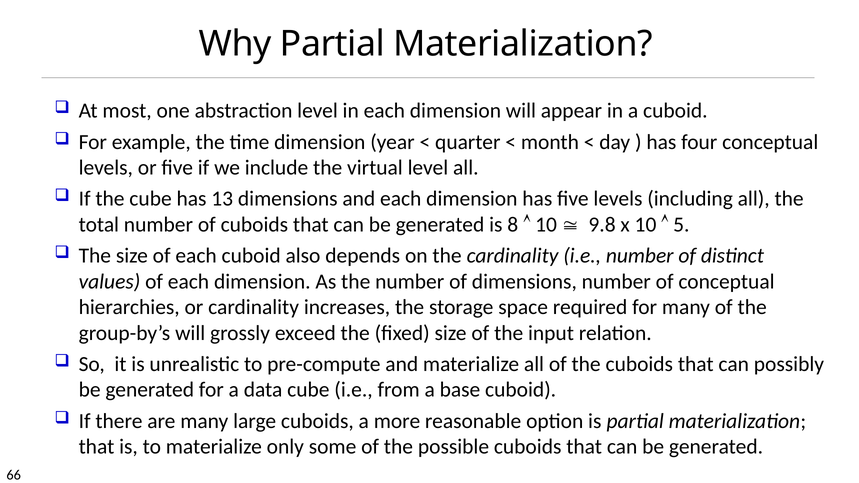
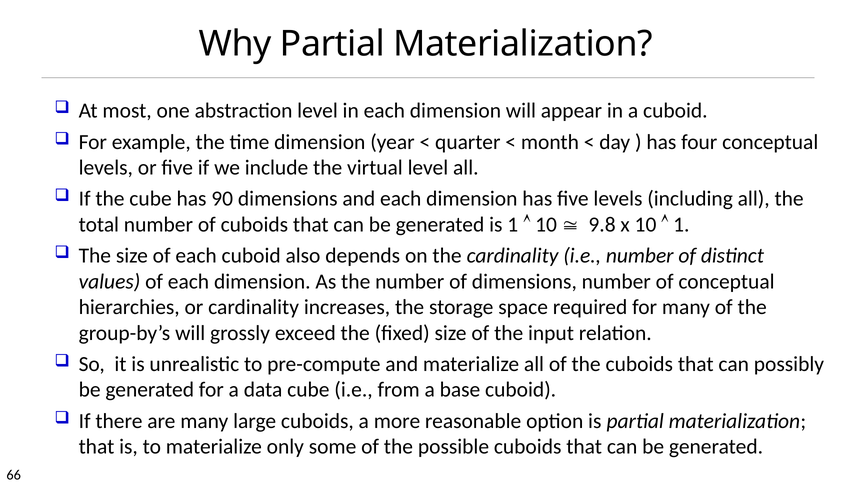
13: 13 -> 90
is 8: 8 -> 1
5 at (681, 225): 5 -> 1
